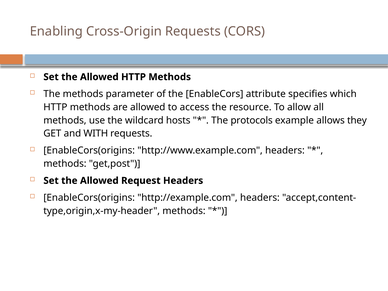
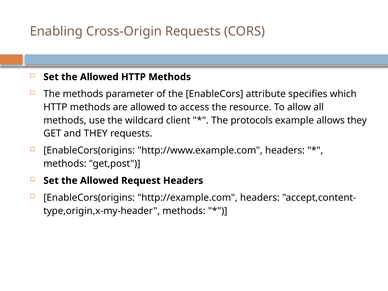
hosts: hosts -> client
and WITH: WITH -> THEY
